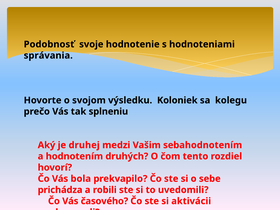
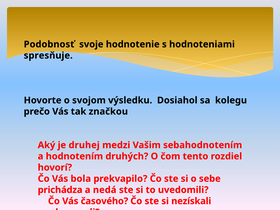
správania: správania -> spresňuje
Koloniek: Koloniek -> Dosiahol
splneniu: splneniu -> značkou
robili: robili -> nedá
aktivácii: aktivácii -> nezískali
